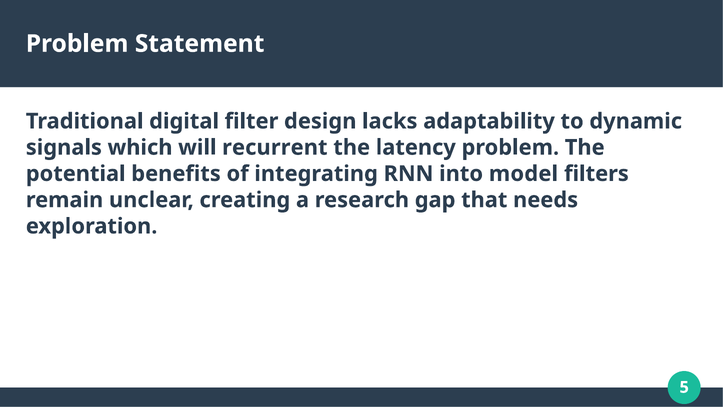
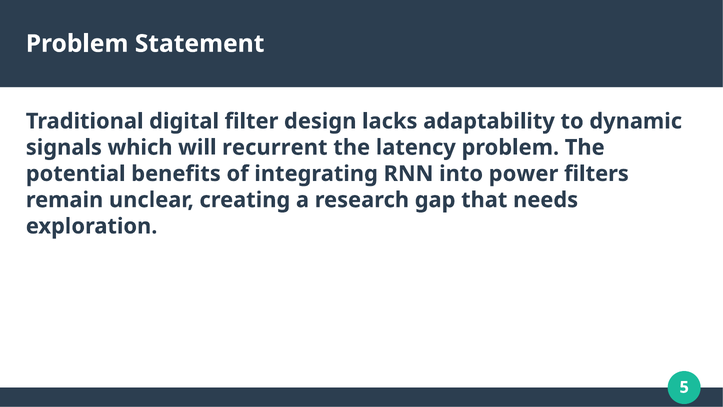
model: model -> power
